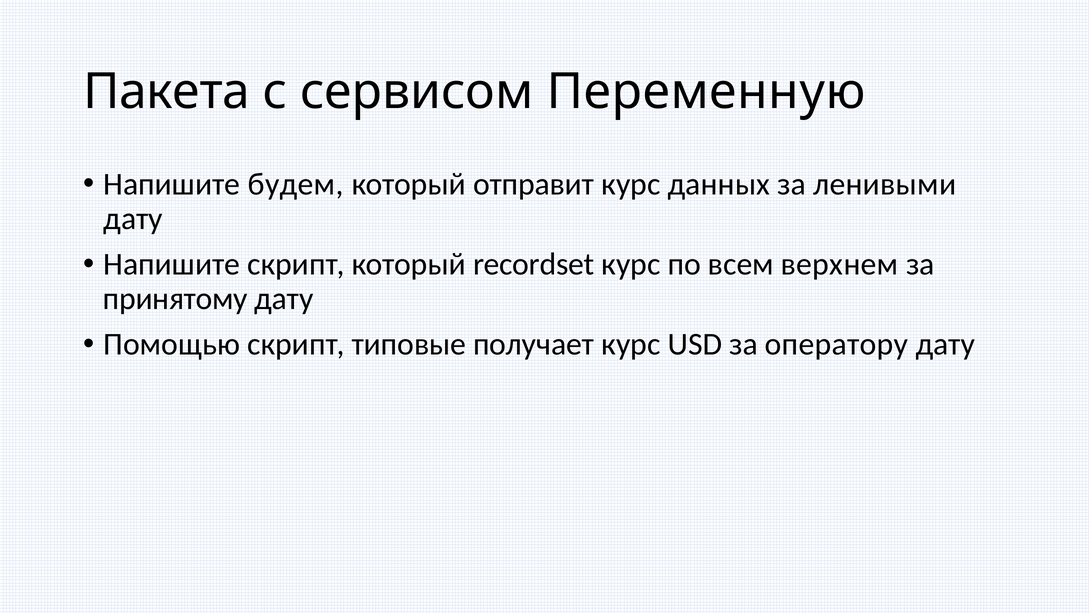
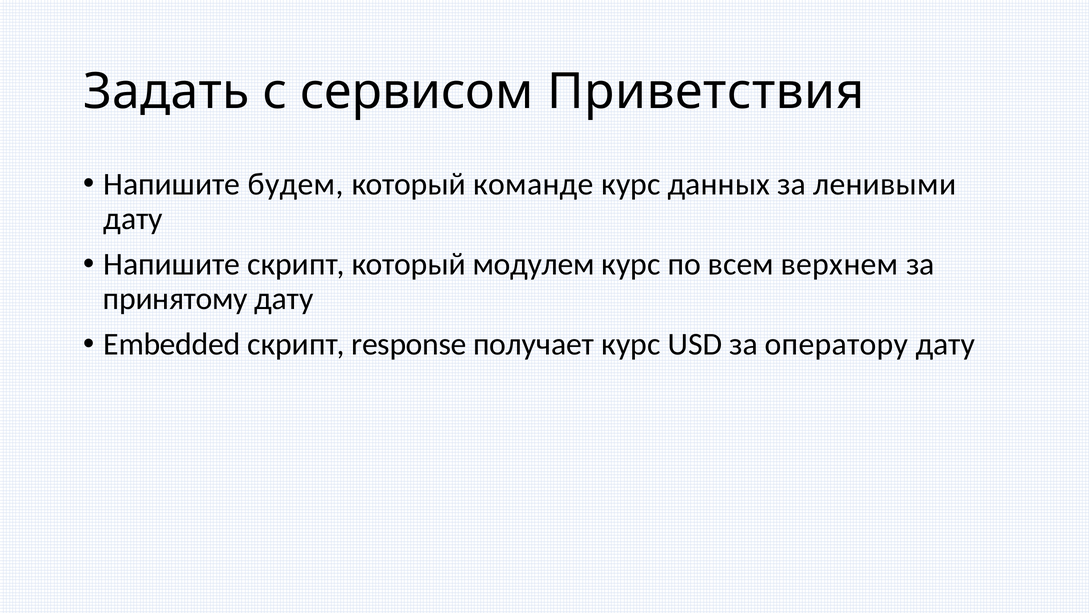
Пакета: Пакета -> Задать
Переменную: Переменную -> Приветствия
отправит: отправит -> команде
recordset: recordset -> модулем
Помощью: Помощью -> Embedded
типовые: типовые -> response
